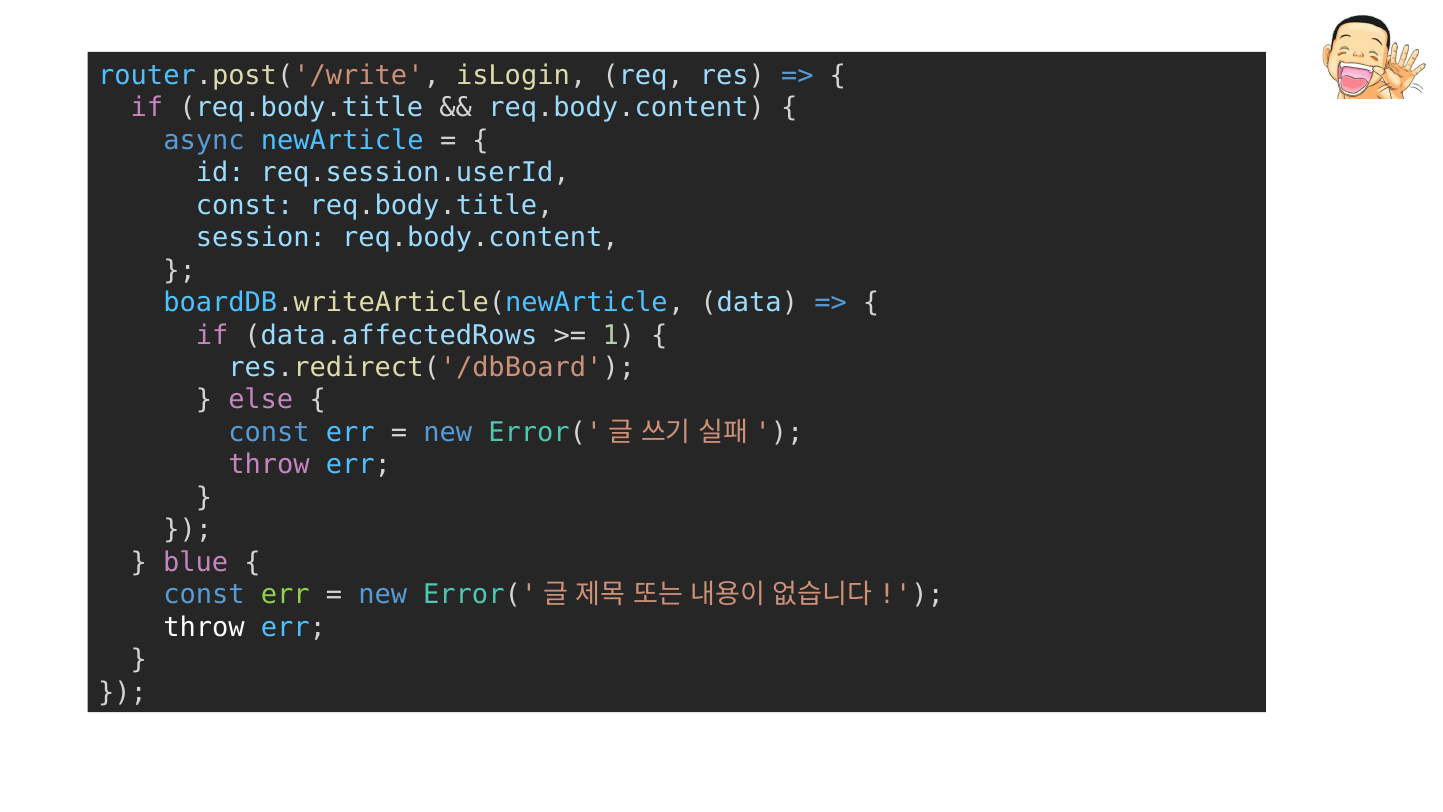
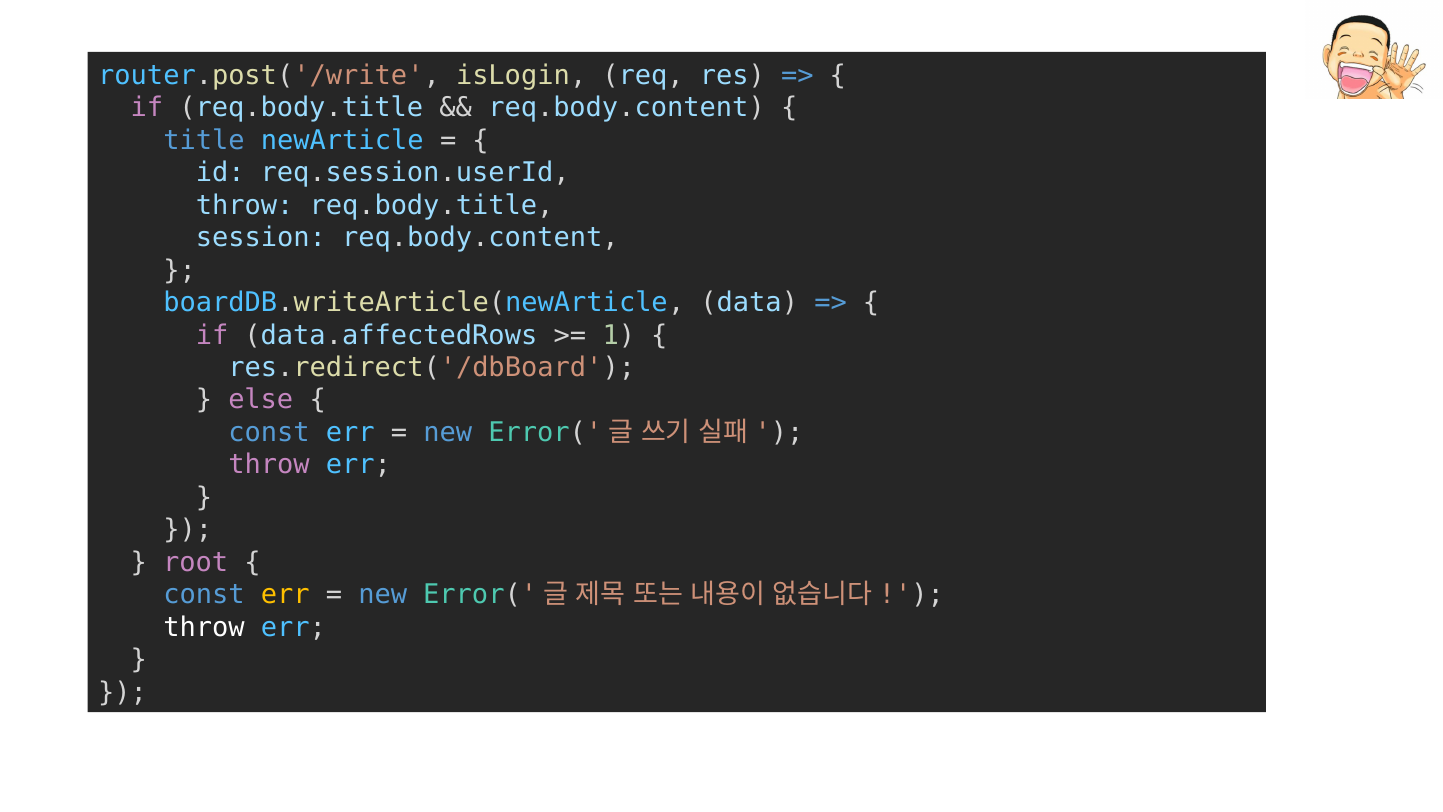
async: async -> title
const at (245, 205): const -> throw
blue: blue -> root
err at (285, 595) colour: light green -> yellow
